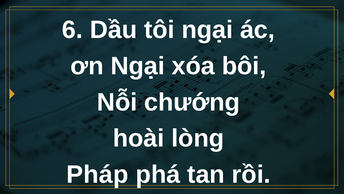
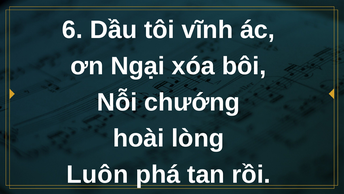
tôi ngại: ngại -> vĩnh
Pháp: Pháp -> Luôn
